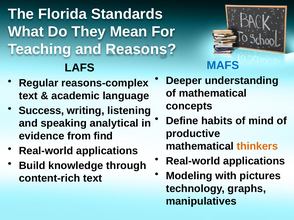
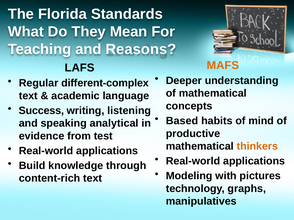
MAFS colour: blue -> orange
reasons-complex: reasons-complex -> different-complex
Define: Define -> Based
find: find -> test
